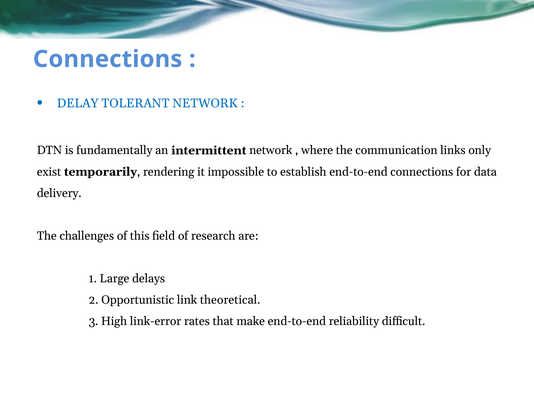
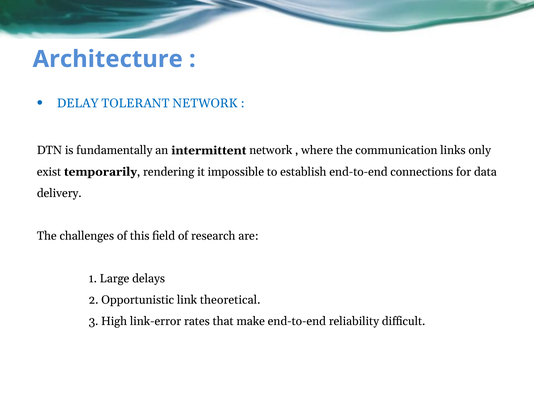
Connections at (108, 59): Connections -> Architecture
